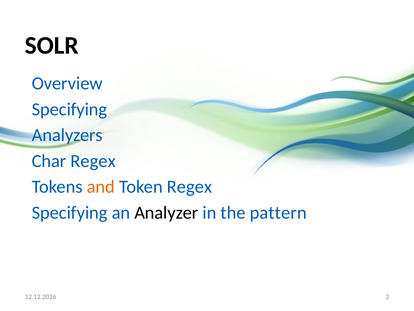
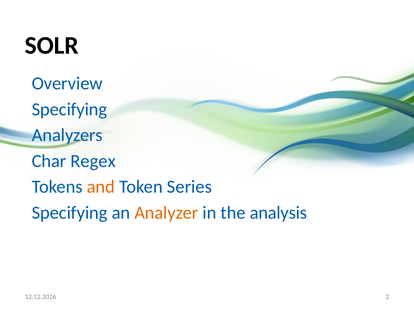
Token Regex: Regex -> Series
Analyzer colour: black -> orange
pattern: pattern -> analysis
